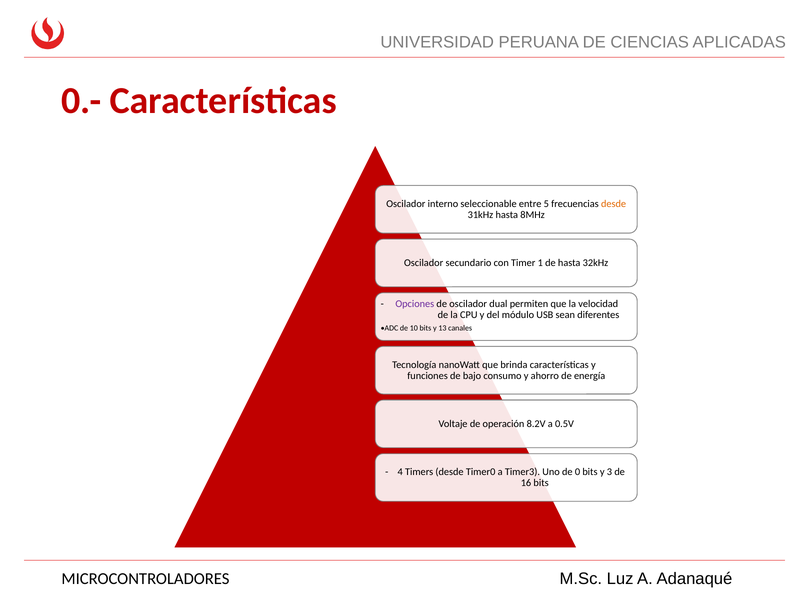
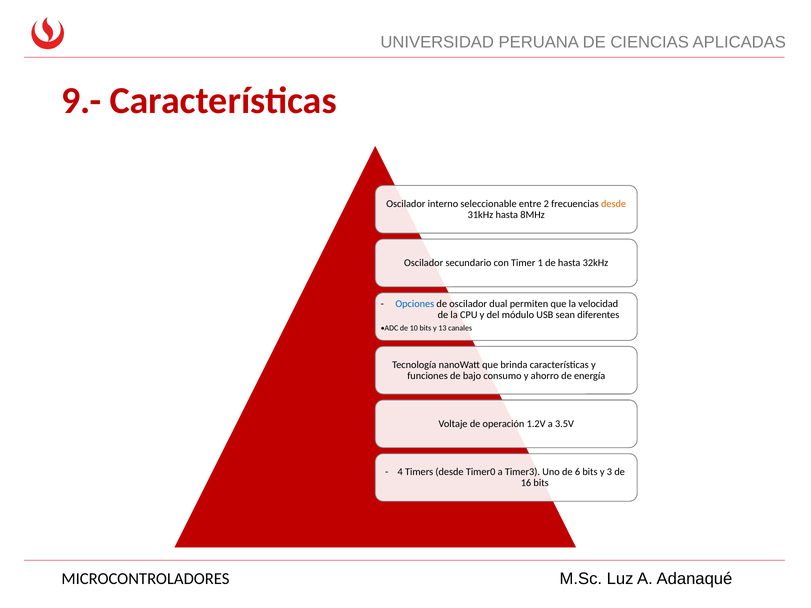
0.-: 0.- -> 9.-
5: 5 -> 2
Opciones colour: purple -> blue
8.2V: 8.2V -> 1.2V
0.5V: 0.5V -> 3.5V
0: 0 -> 6
